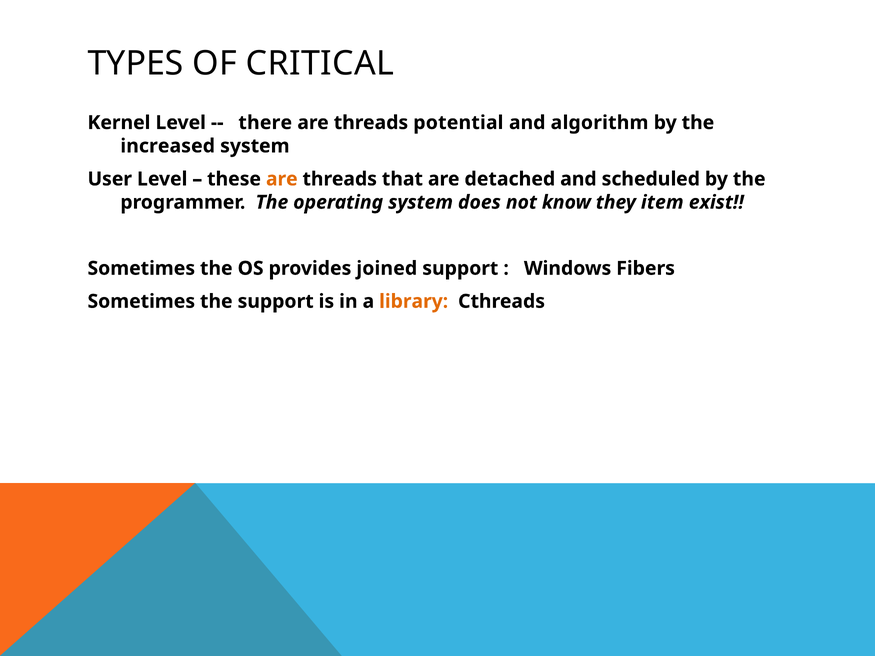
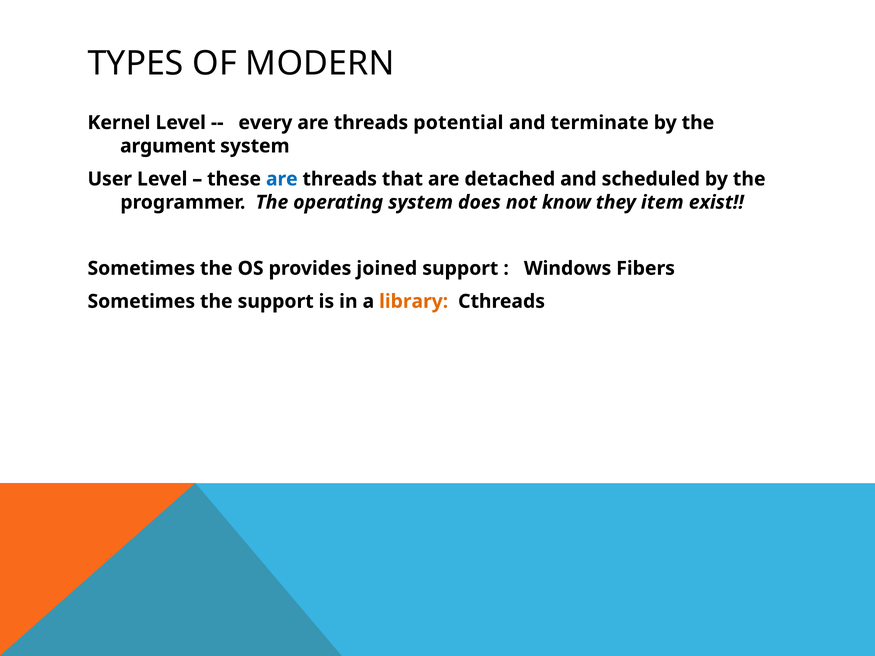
CRITICAL: CRITICAL -> MODERN
there: there -> every
algorithm: algorithm -> terminate
increased: increased -> argument
are at (282, 179) colour: orange -> blue
